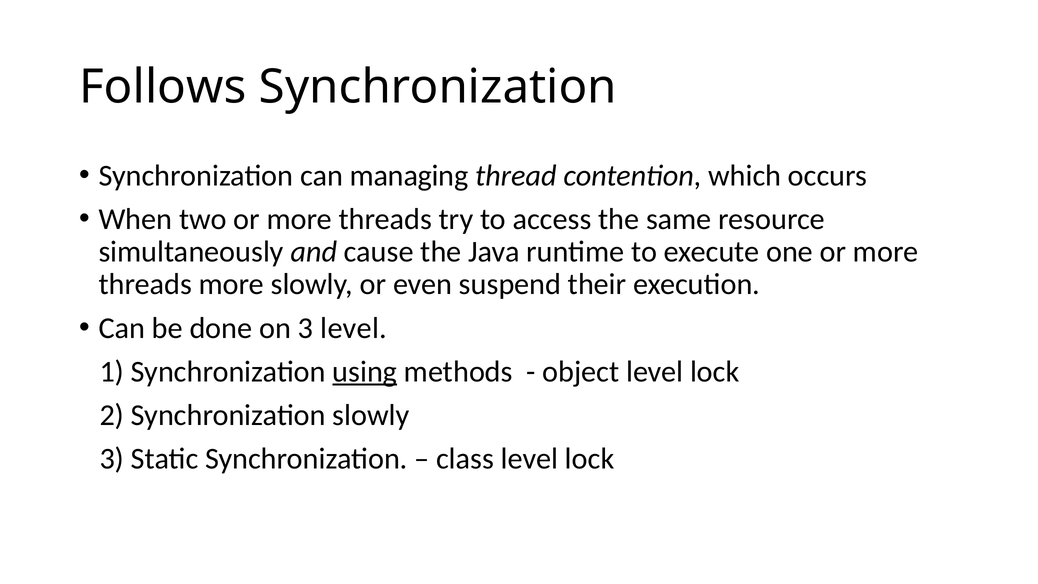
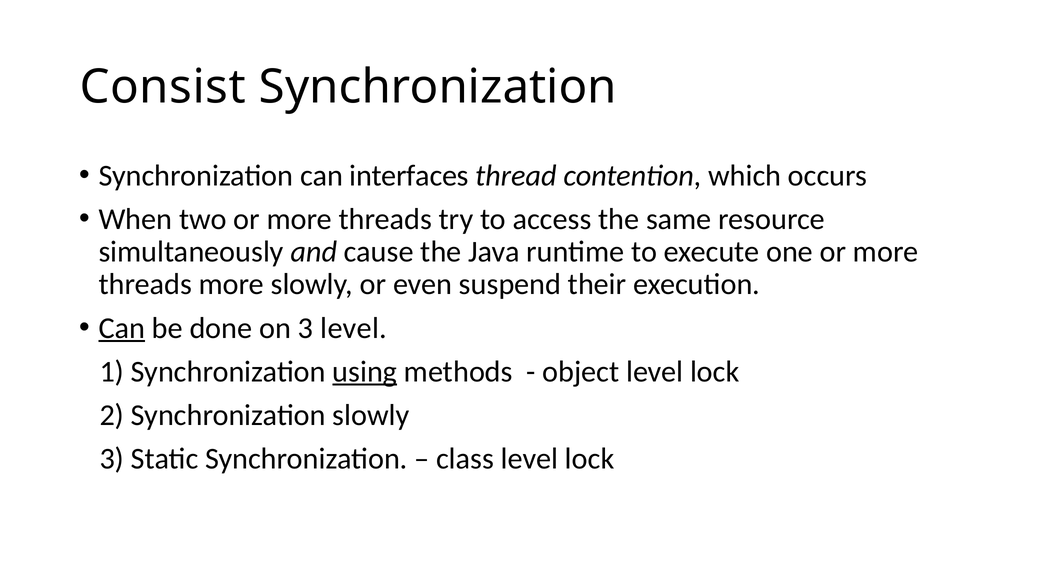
Follows: Follows -> Consist
managing: managing -> interfaces
Can at (122, 328) underline: none -> present
